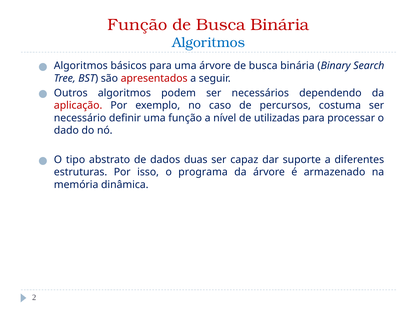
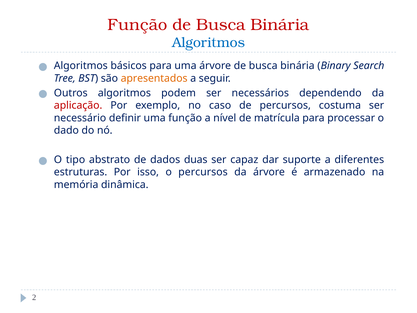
apresentados colour: red -> orange
utilizadas: utilizadas -> matrícula
o programa: programa -> percursos
